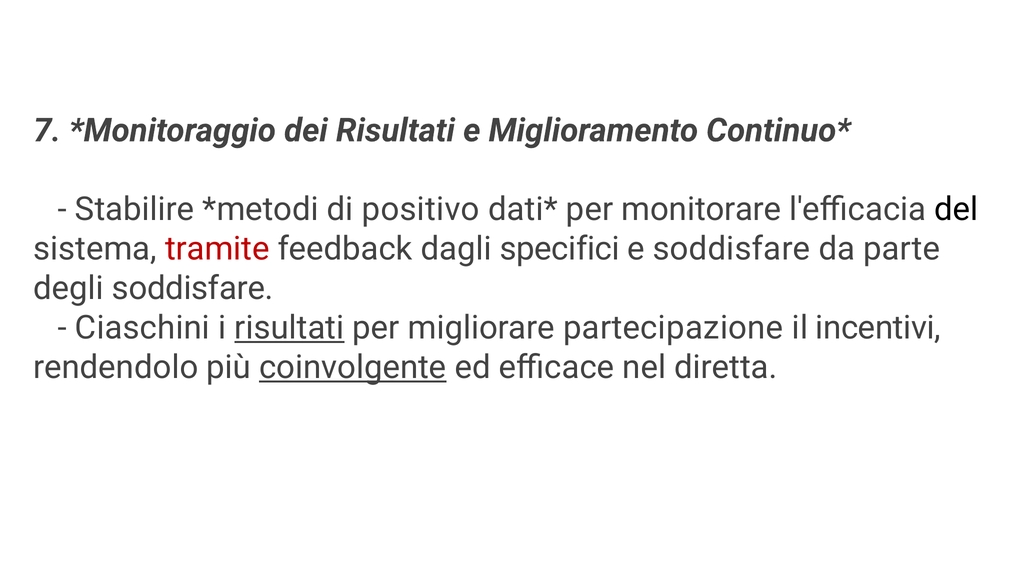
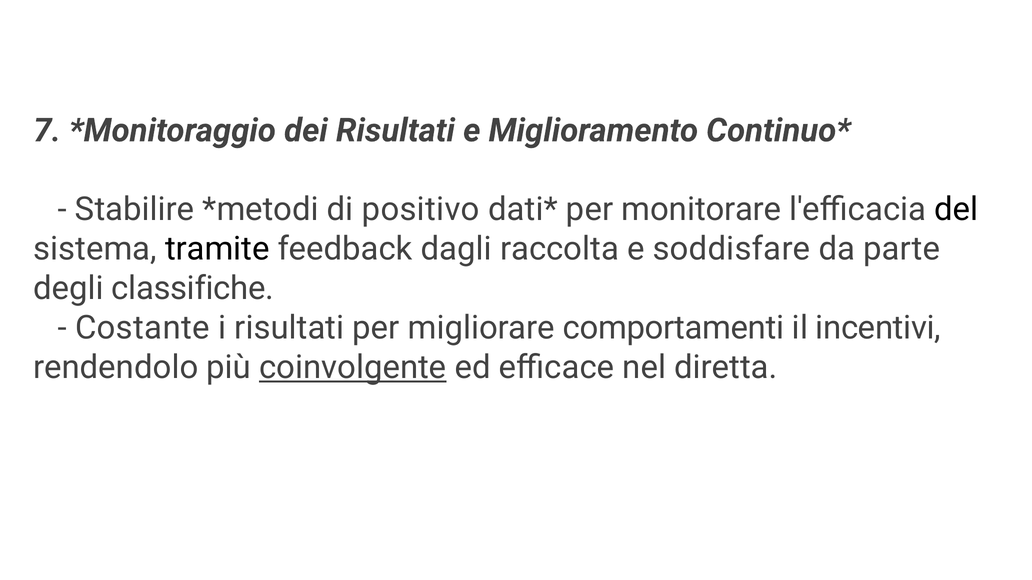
tramite colour: red -> black
specifici: specifici -> raccolta
degli soddisfare: soddisfare -> classifiche
Ciaschini: Ciaschini -> Costante
risultati at (289, 328) underline: present -> none
partecipazione: partecipazione -> comportamenti
